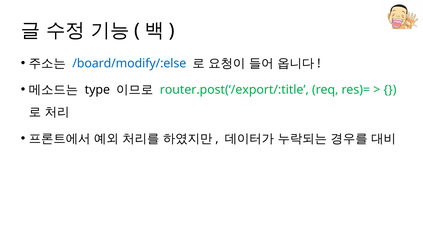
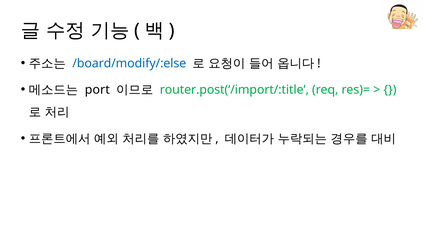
type: type -> port
router.post(‘/export/:title: router.post(‘/export/:title -> router.post(‘/import/:title
